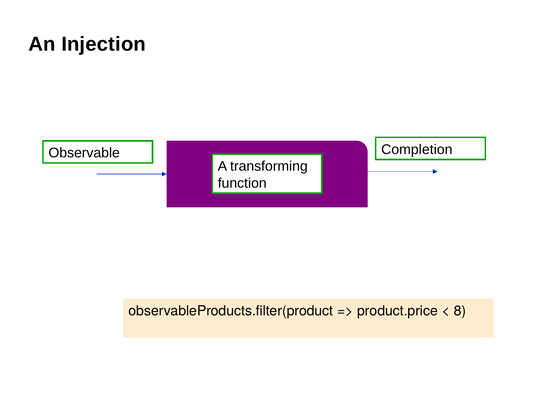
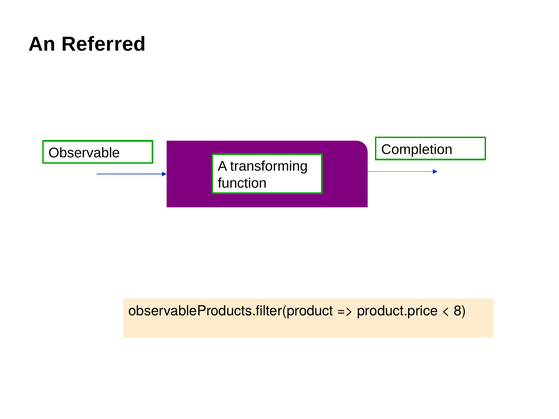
Injection: Injection -> Referred
